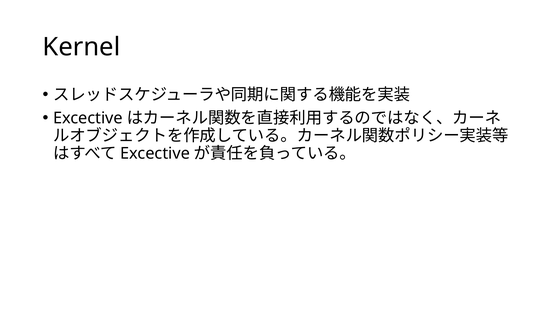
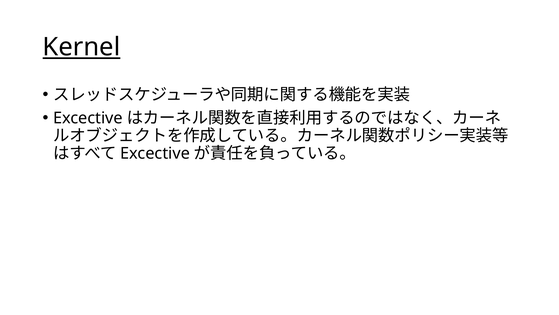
Kernel underline: none -> present
